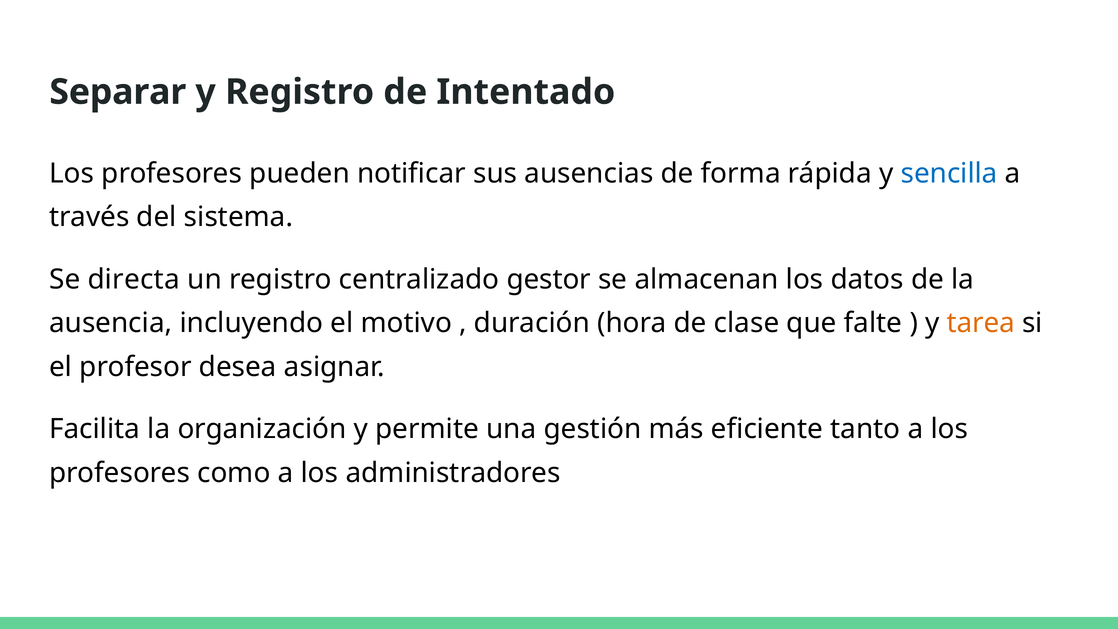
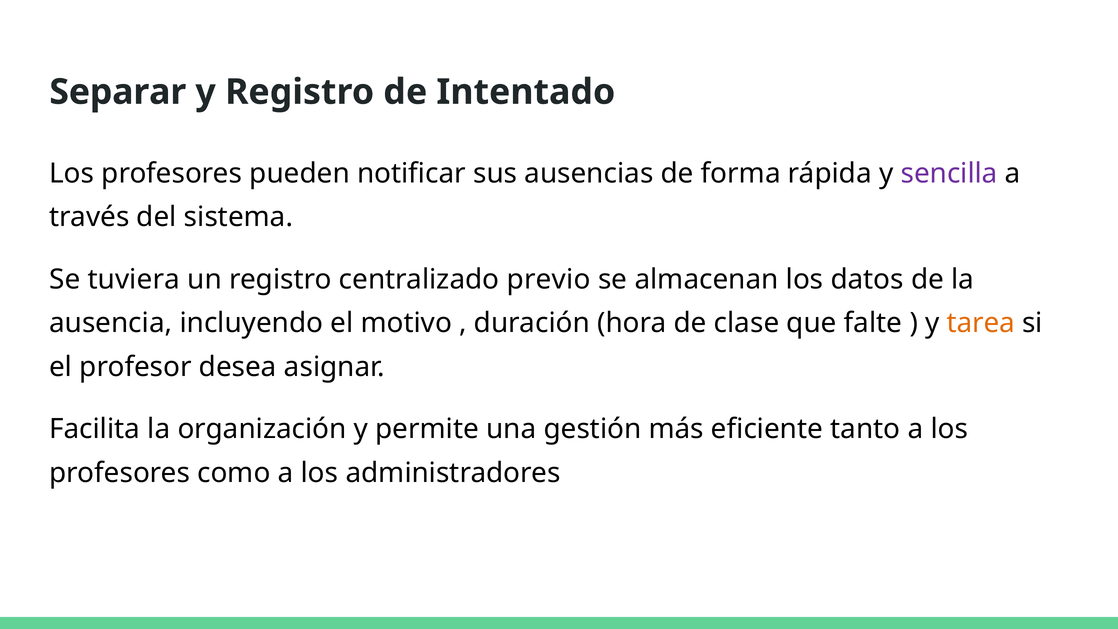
sencilla colour: blue -> purple
directa: directa -> tuviera
gestor: gestor -> previo
